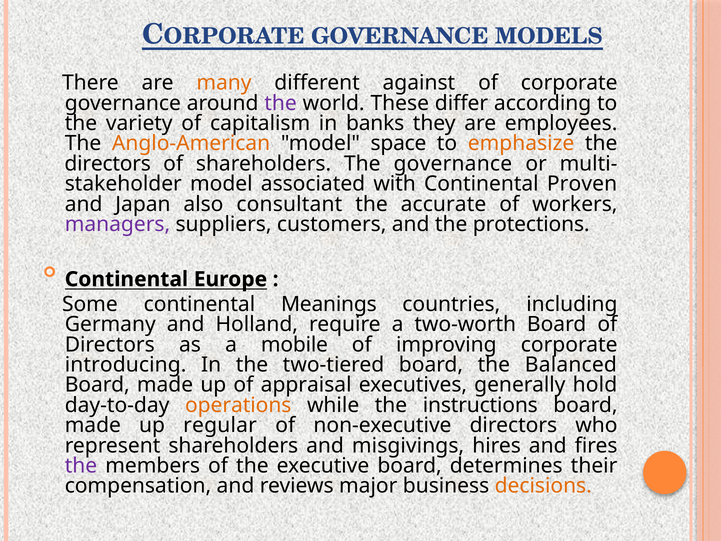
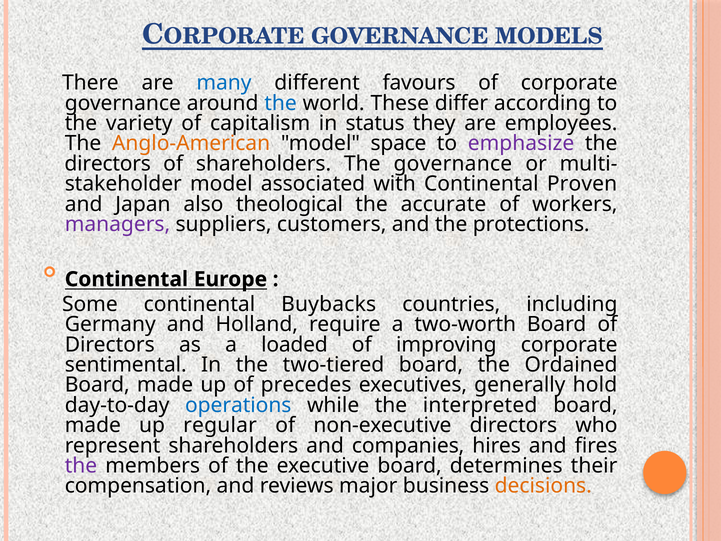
many colour: orange -> blue
against: against -> favours
the at (281, 103) colour: purple -> blue
banks: banks -> status
emphasize colour: orange -> purple
consultant: consultant -> theological
Meanings: Meanings -> Buybacks
mobile: mobile -> loaded
introducing: introducing -> sentimental
Balanced: Balanced -> Ordained
appraisal: appraisal -> precedes
operations colour: orange -> blue
instructions: instructions -> interpreted
misgivings: misgivings -> companies
